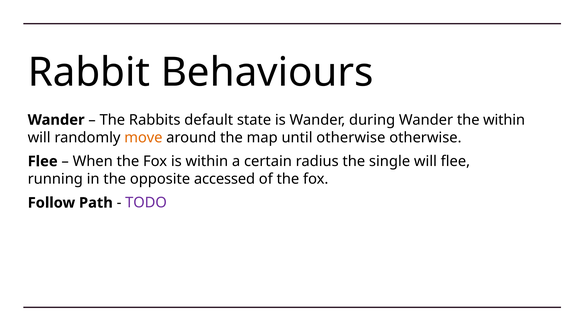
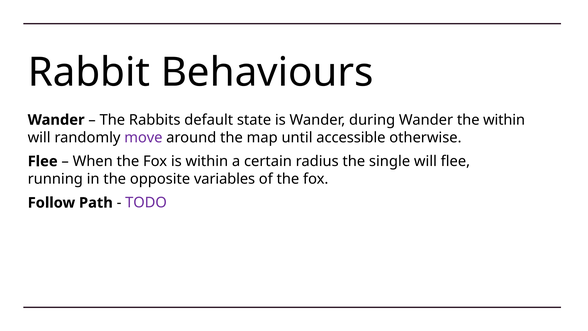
move colour: orange -> purple
until otherwise: otherwise -> accessible
accessed: accessed -> variables
